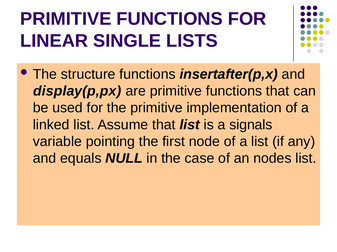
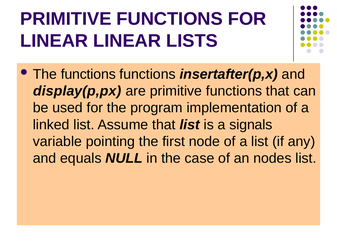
LINEAR SINGLE: SINGLE -> LINEAR
The structure: structure -> functions
the primitive: primitive -> program
